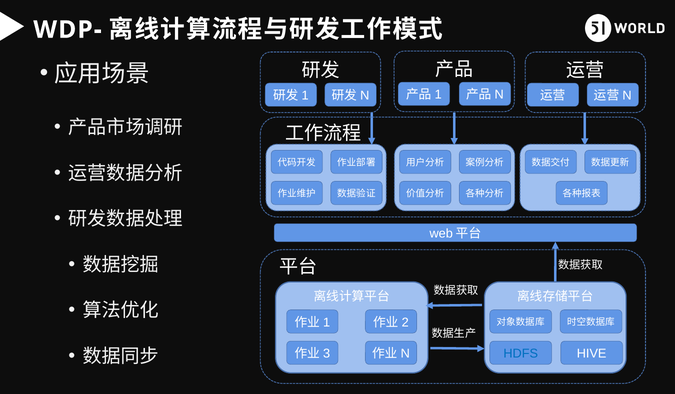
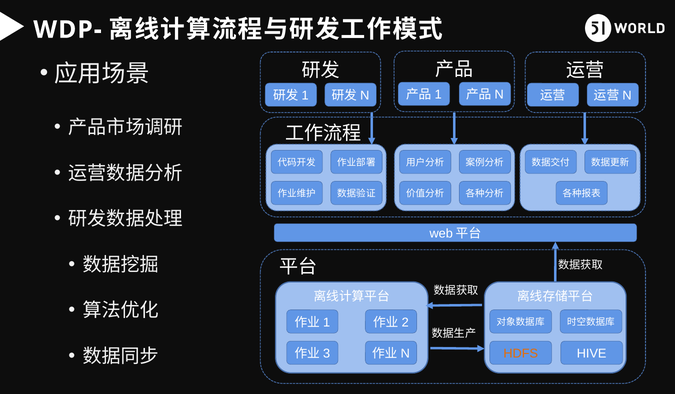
HDFS colour: blue -> orange
